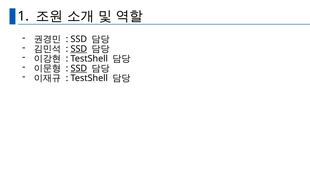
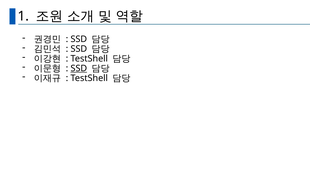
SSD at (79, 49) underline: present -> none
